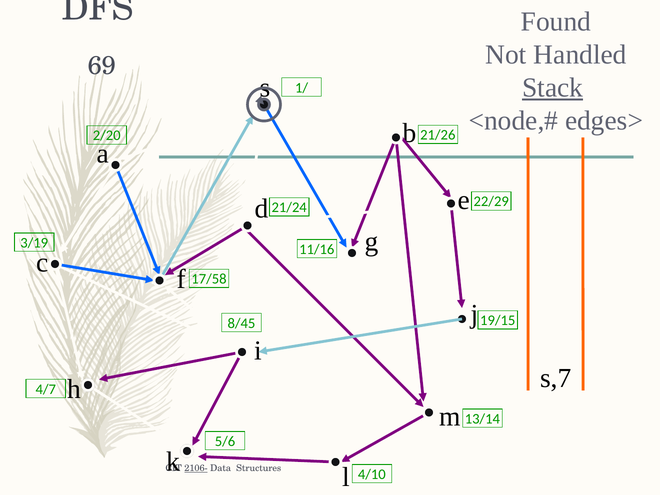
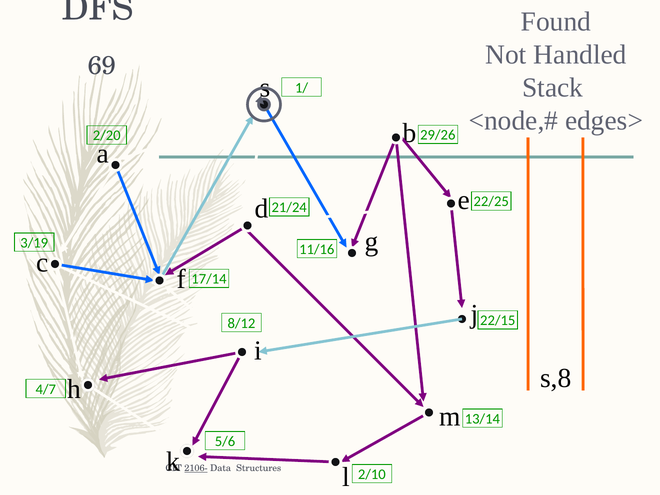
Stack underline: present -> none
21/26: 21/26 -> 29/26
22/29: 22/29 -> 22/25
17/58: 17/58 -> 17/14
19/15: 19/15 -> 22/15
8/45: 8/45 -> 8/12
s,7: s,7 -> s,8
4/10: 4/10 -> 2/10
